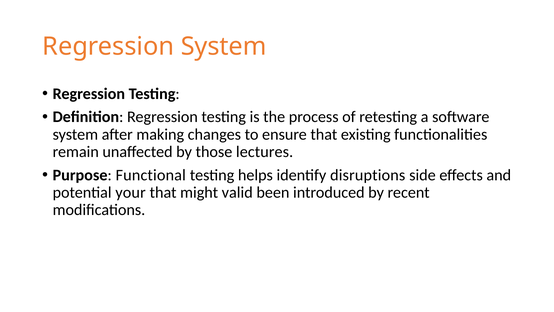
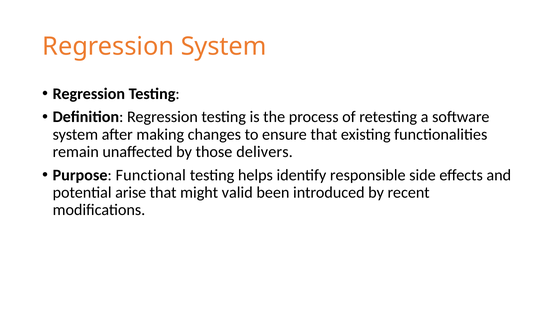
lectures: lectures -> delivers
disruptions: disruptions -> responsible
your: your -> arise
